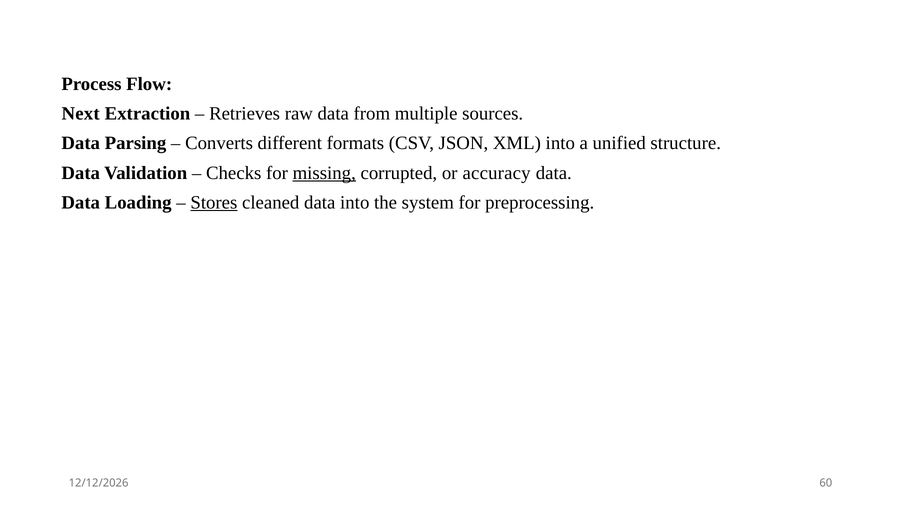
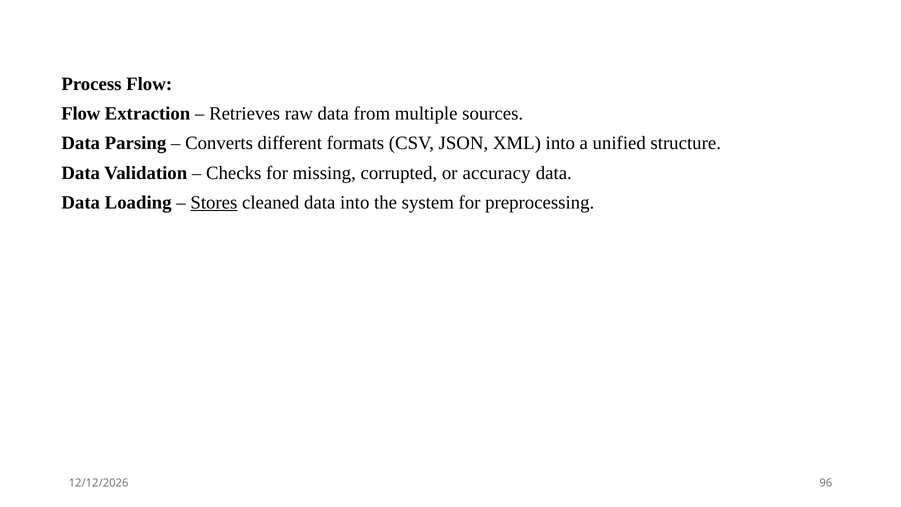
Next at (81, 114): Next -> Flow
missing underline: present -> none
60: 60 -> 96
